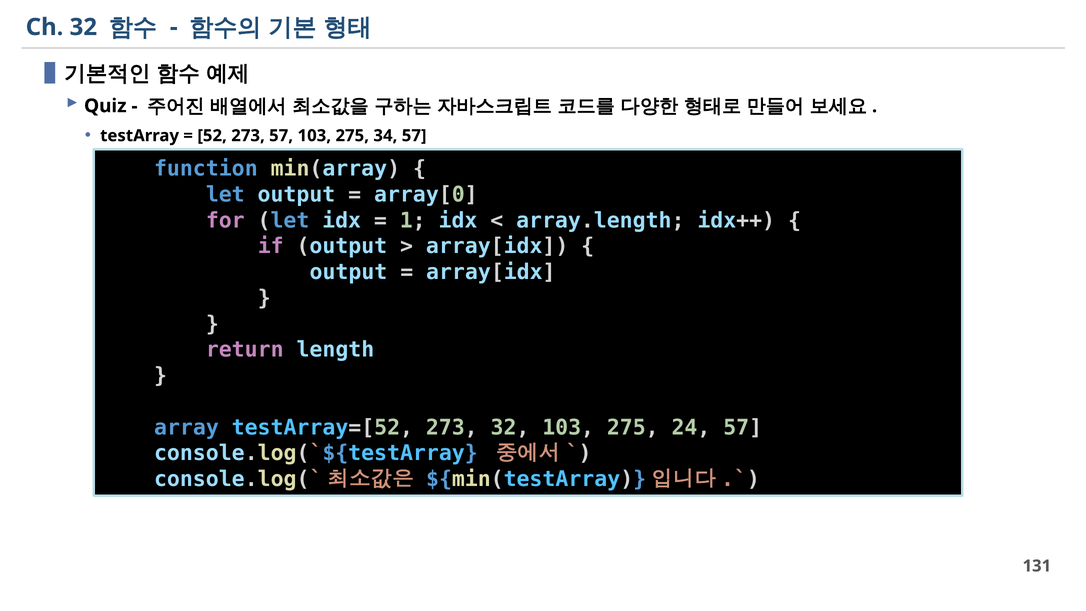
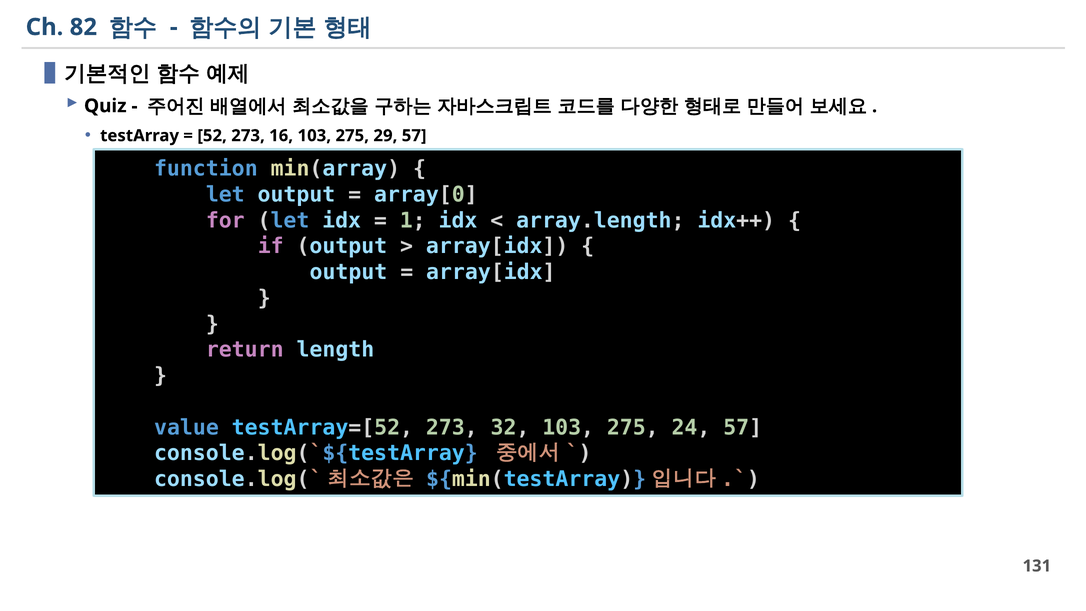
Ch 32: 32 -> 82
273 57: 57 -> 16
34: 34 -> 29
array: array -> value
